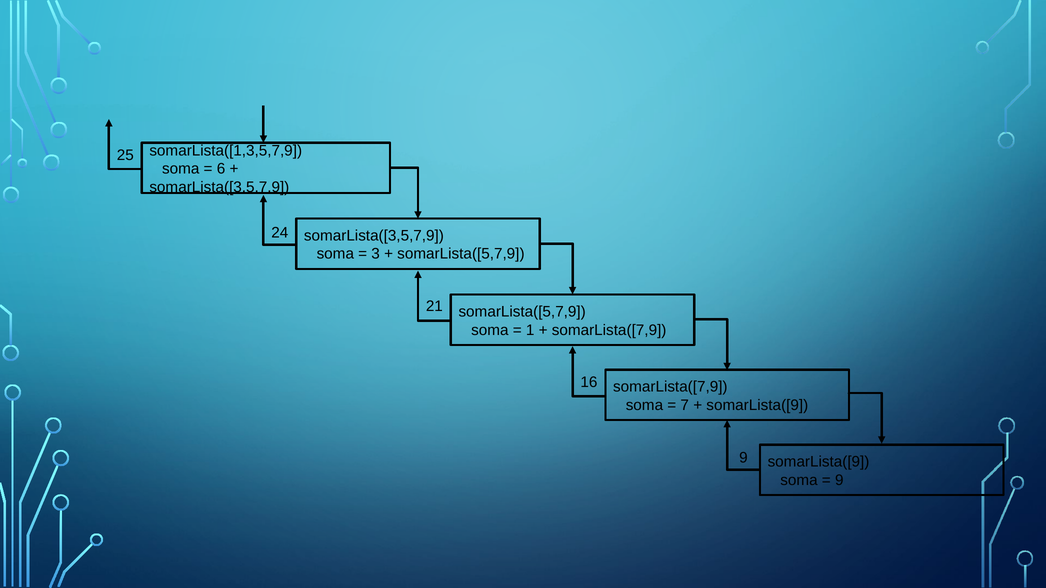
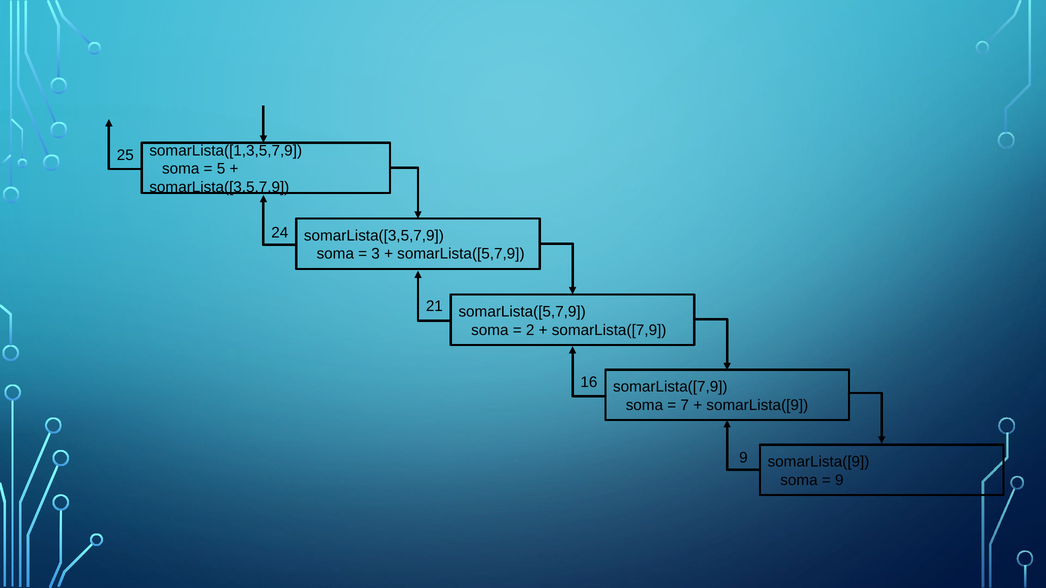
6: 6 -> 5
1: 1 -> 2
